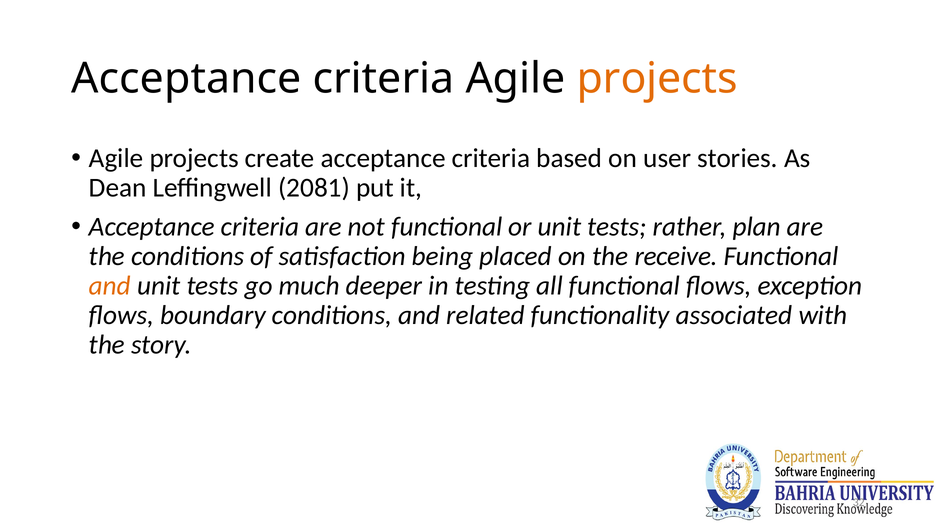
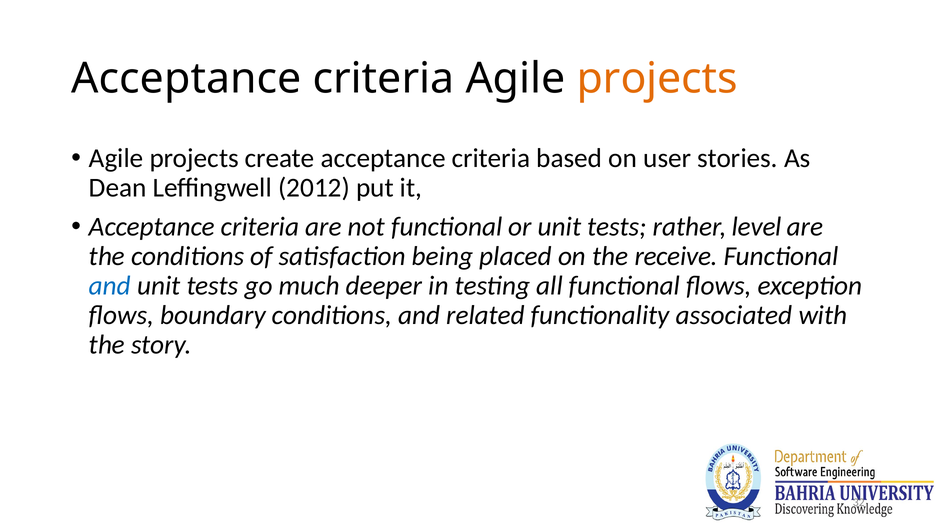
2081: 2081 -> 2012
plan: plan -> level
and at (110, 286) colour: orange -> blue
